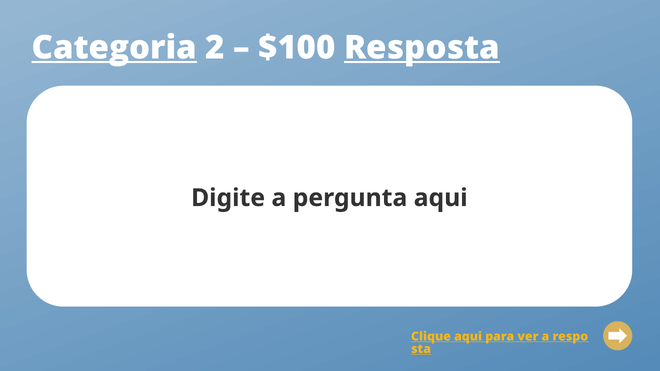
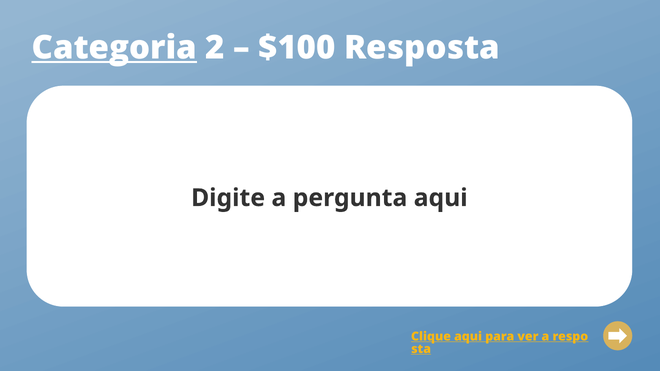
Resposta underline: present -> none
